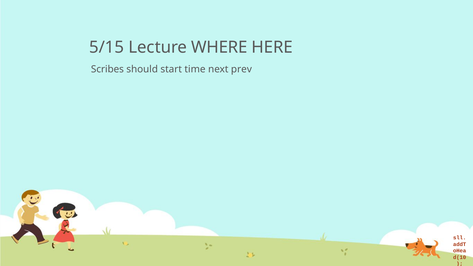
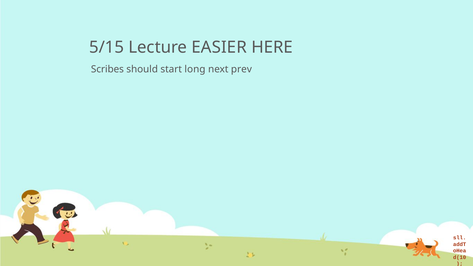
WHERE: WHERE -> EASIER
time: time -> long
